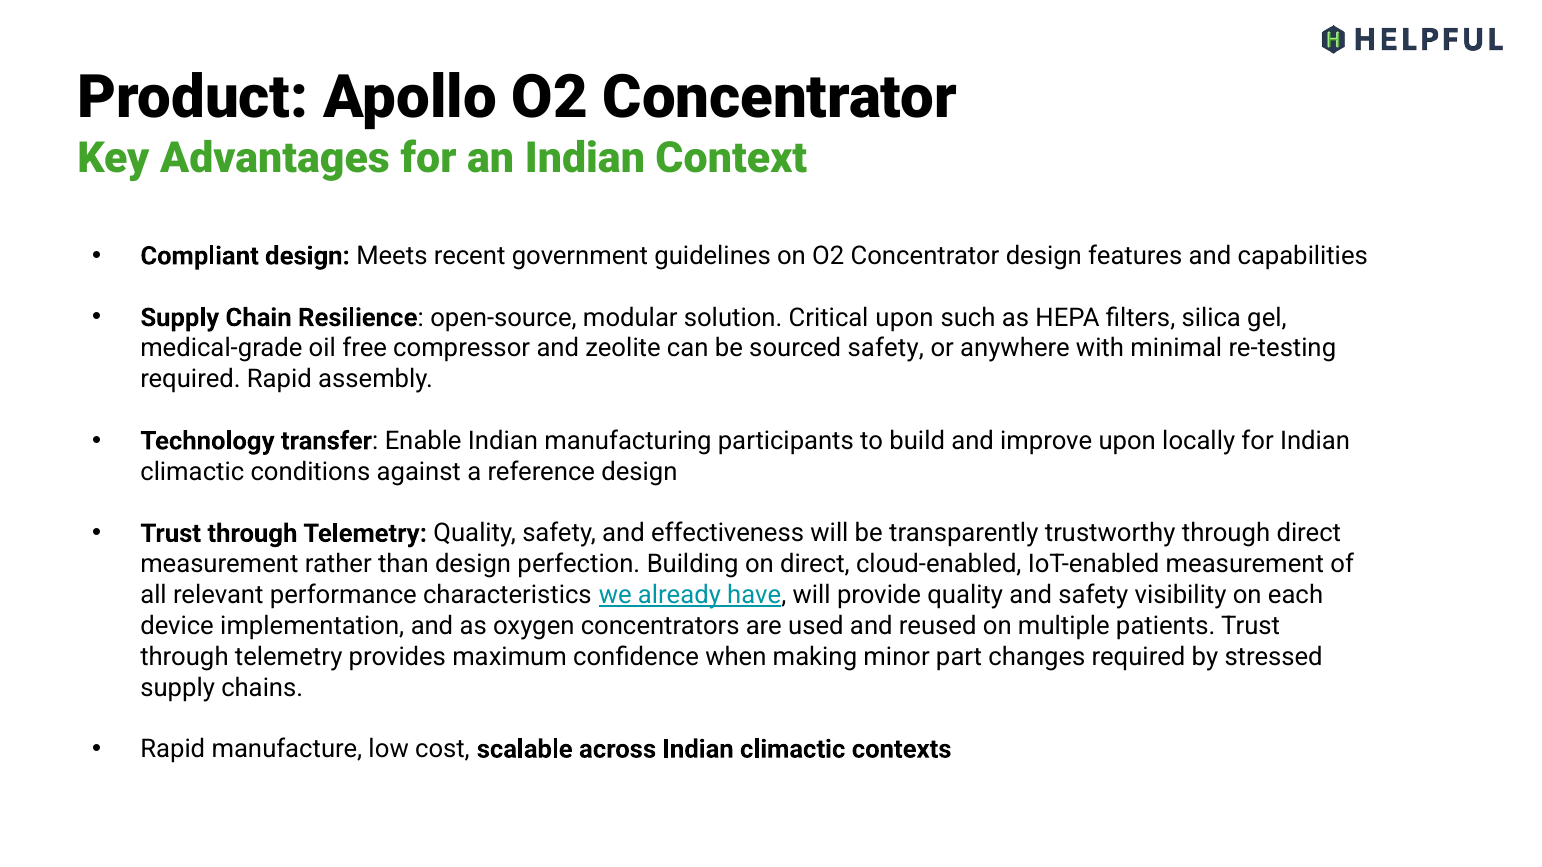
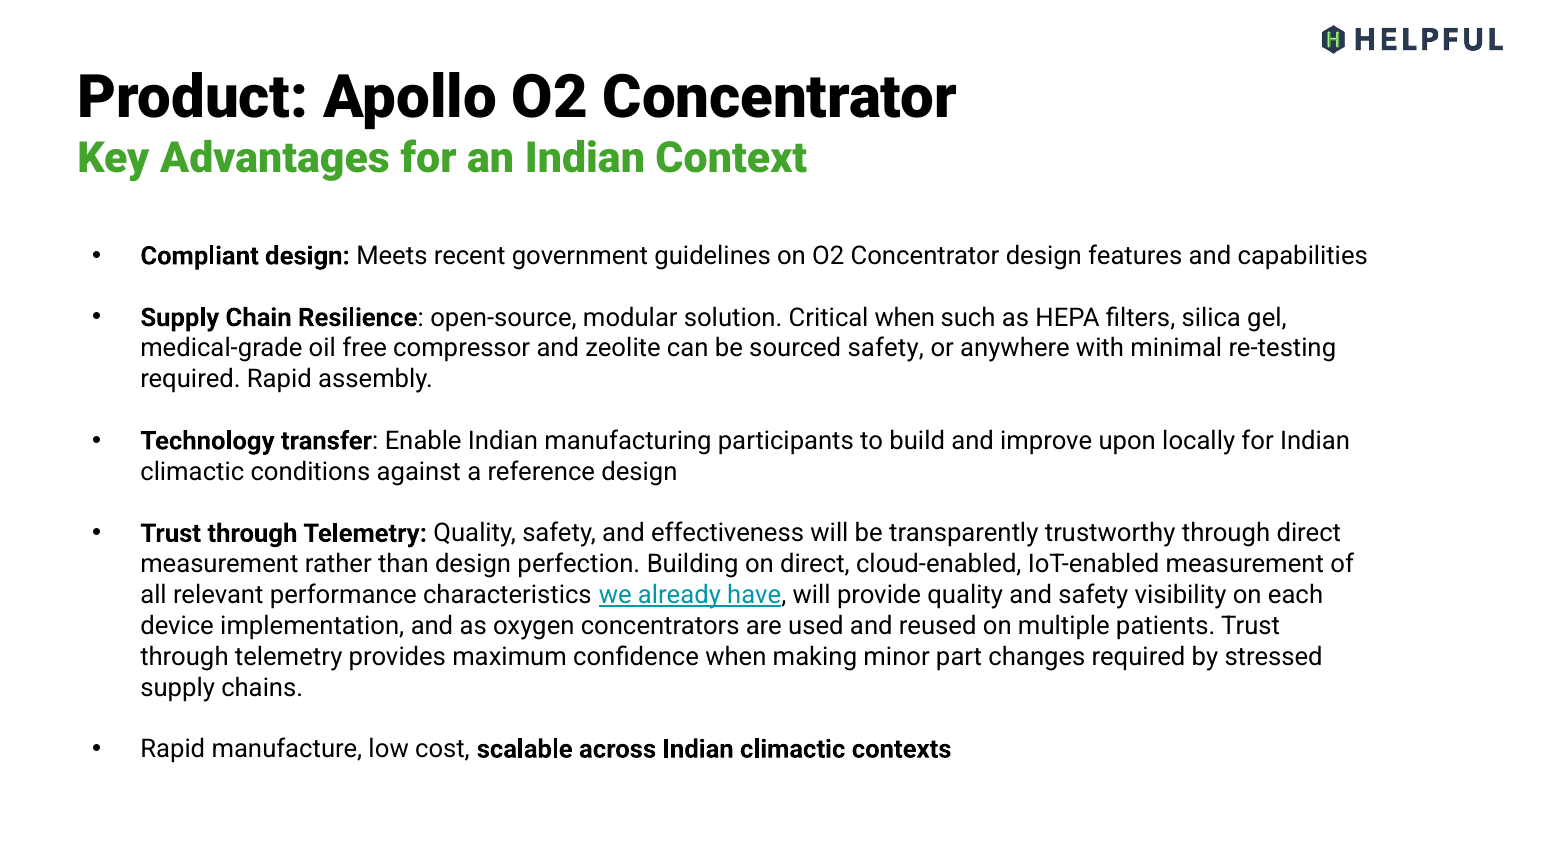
Critical upon: upon -> when
